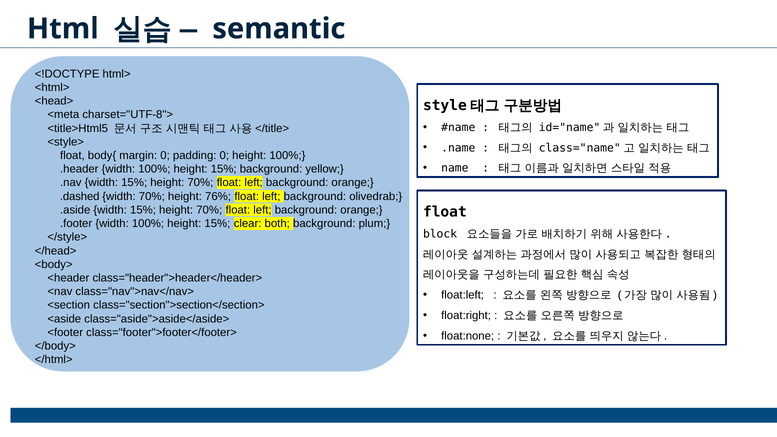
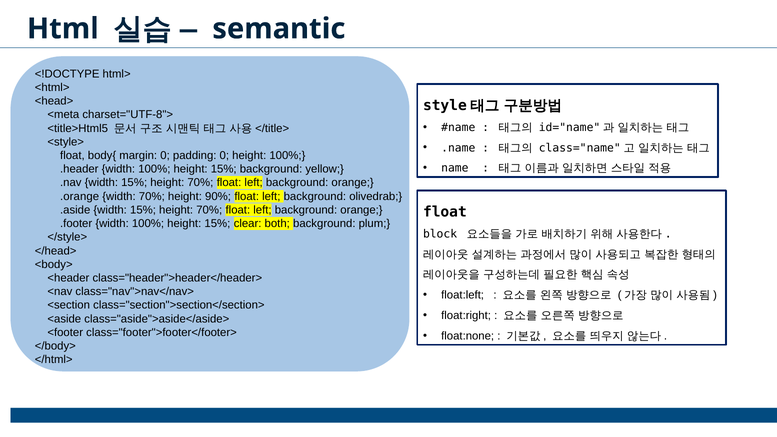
.dashed: .dashed -> .orange
76%: 76% -> 90%
